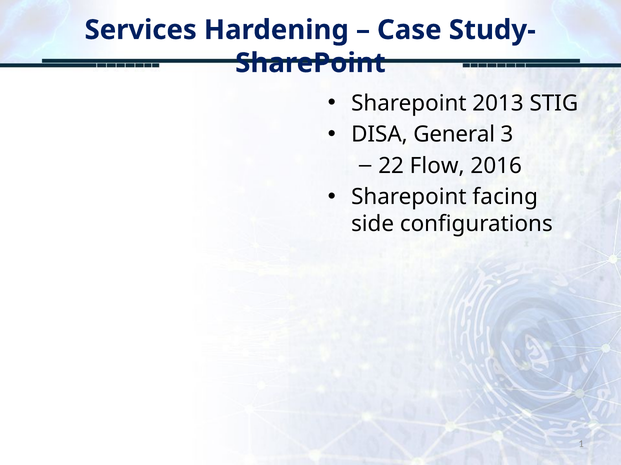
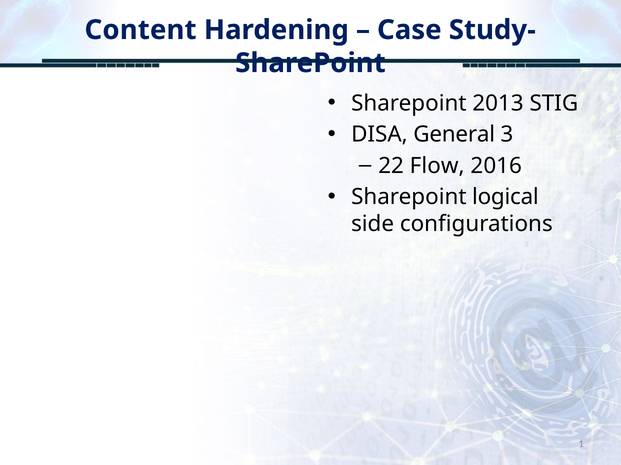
Services: Services -> Content
facing: facing -> logical
